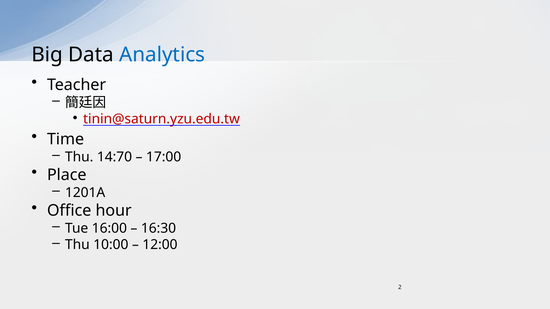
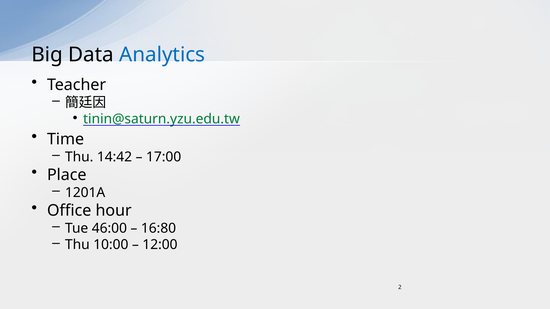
tinin@saturn.yzu.edu.tw colour: red -> green
14:70: 14:70 -> 14:42
16:00: 16:00 -> 46:00
16:30: 16:30 -> 16:80
